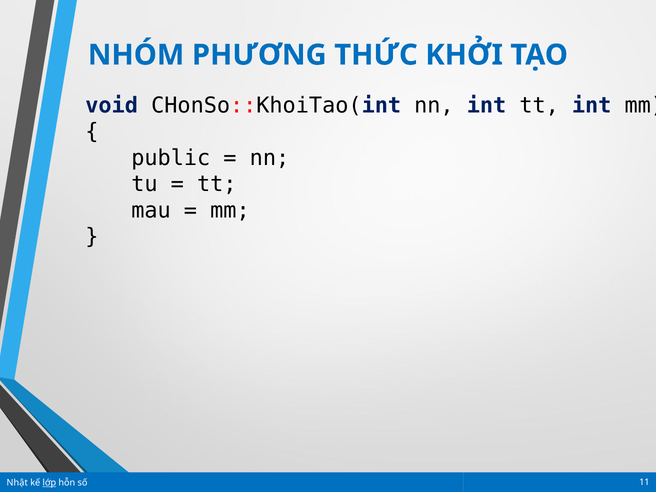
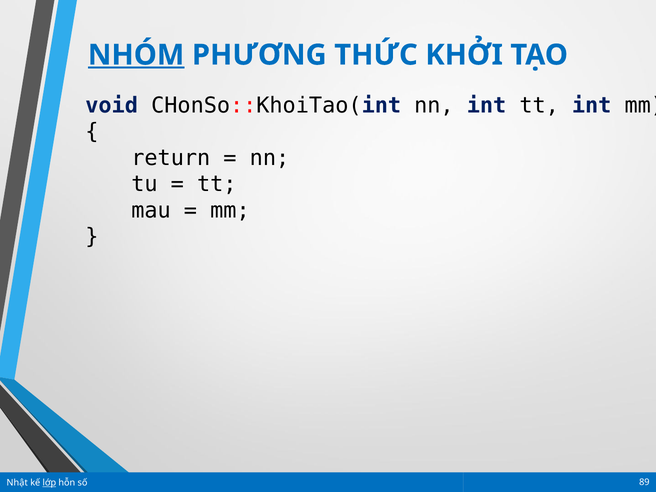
NHÓM underline: none -> present
public: public -> return
11: 11 -> 89
